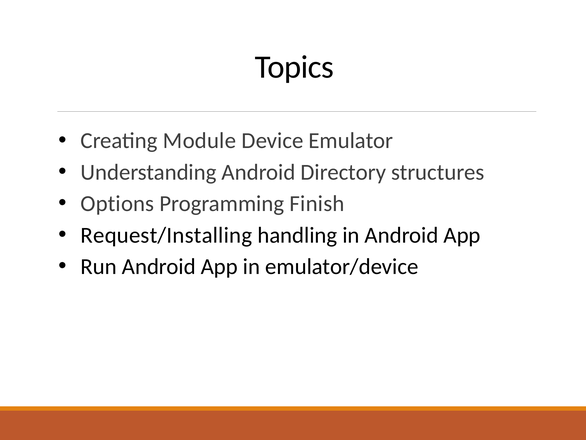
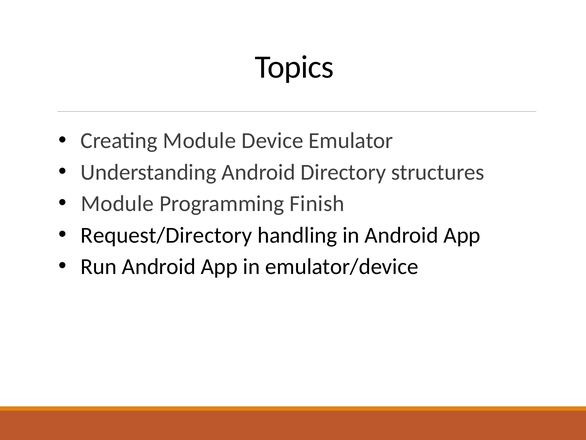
Options at (117, 203): Options -> Module
Request/Installing: Request/Installing -> Request/Directory
